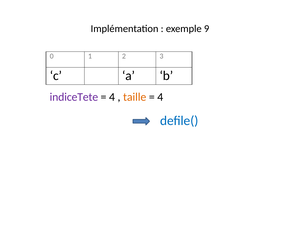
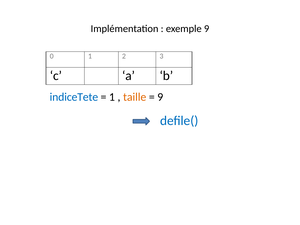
indiceTete colour: purple -> blue
4 at (112, 97): 4 -> 1
4 at (160, 97): 4 -> 9
